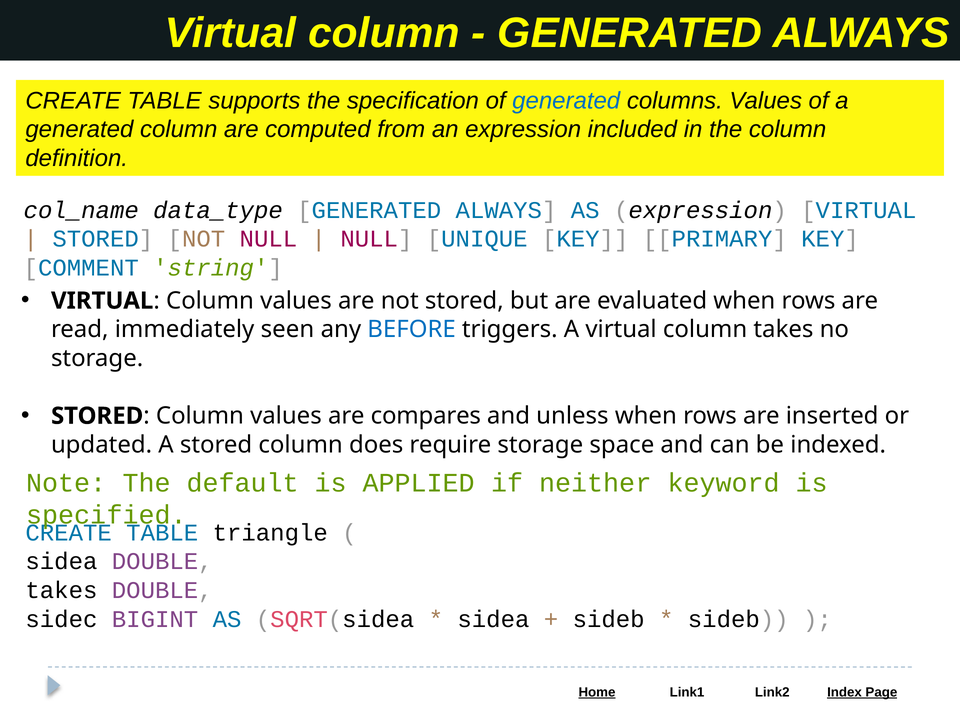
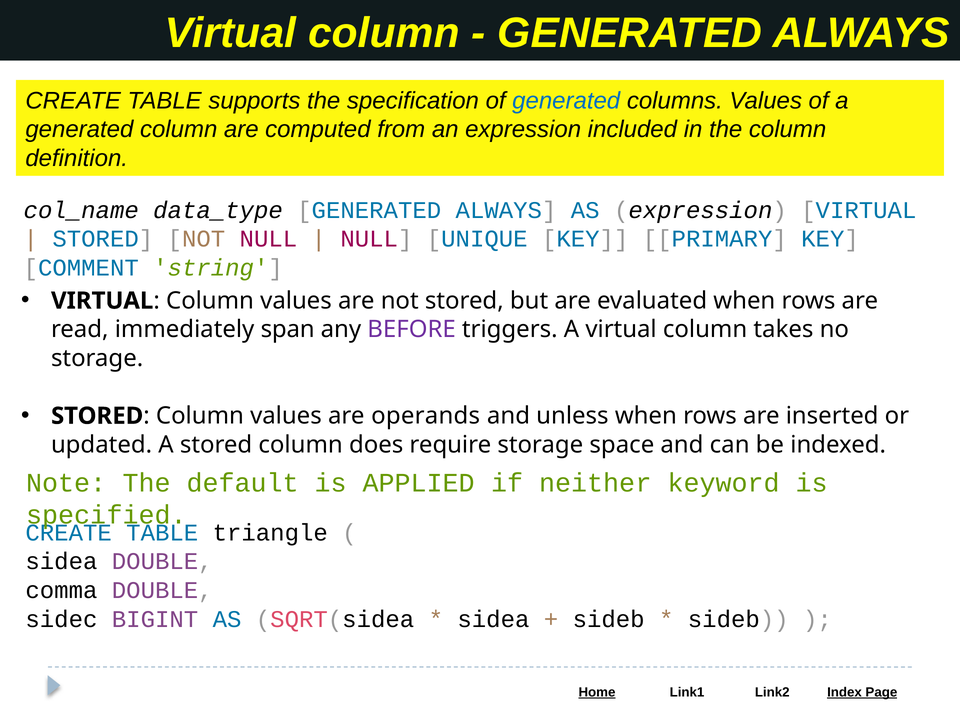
seen: seen -> span
BEFORE colour: blue -> purple
compares: compares -> operands
takes at (61, 590): takes -> comma
